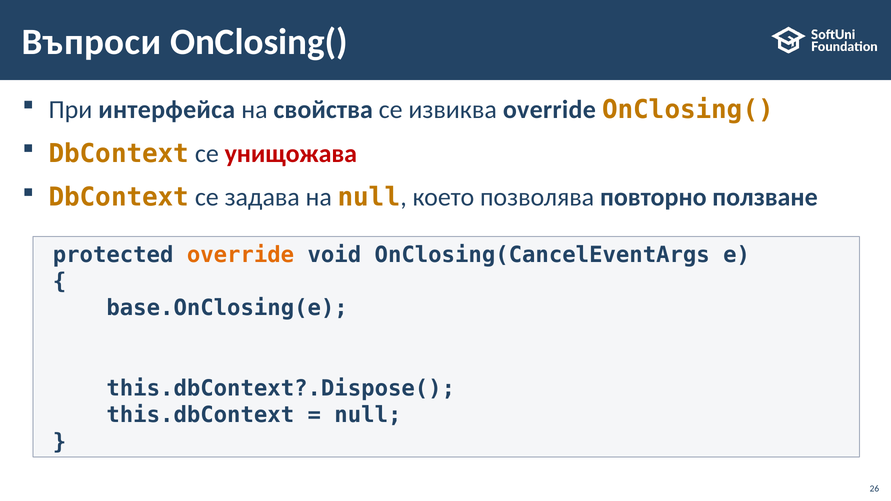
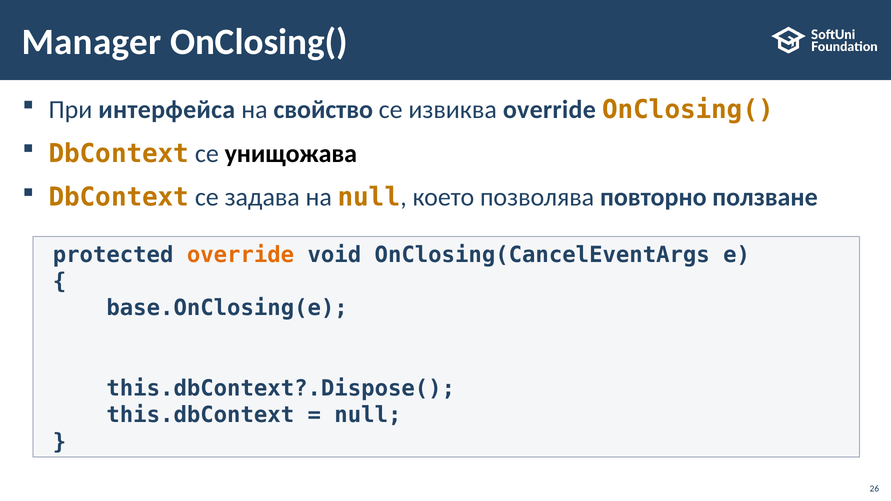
Въпроси: Въпроси -> Manager
свойства: свойства -> свойство
унищожава colour: red -> black
